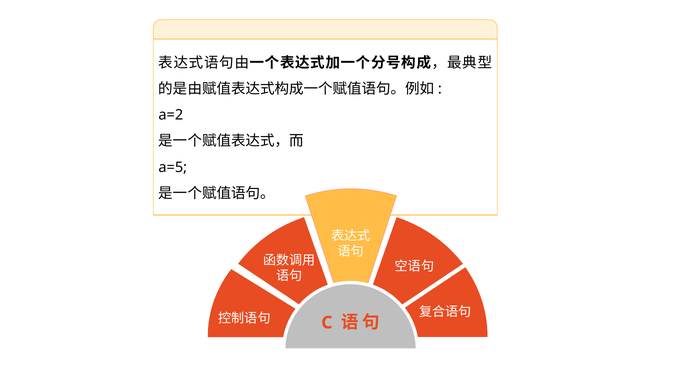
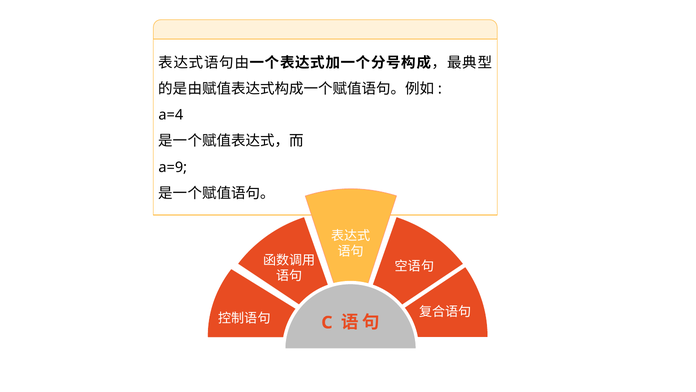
a=2: a=2 -> a=4
a=5: a=5 -> a=9
